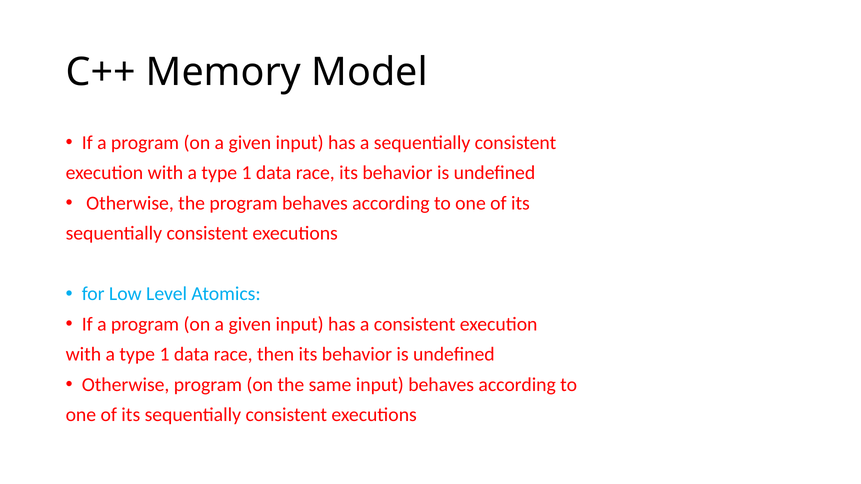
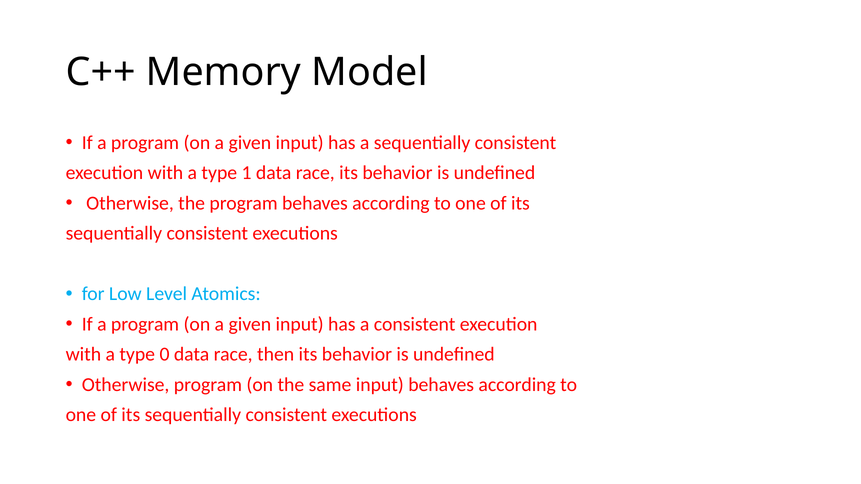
1 at (165, 355): 1 -> 0
